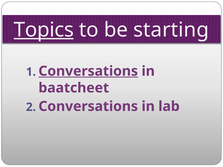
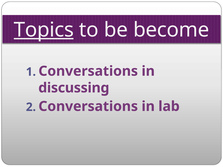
starting: starting -> become
Conversations at (88, 71) underline: present -> none
baatcheet: baatcheet -> discussing
